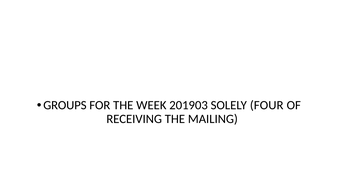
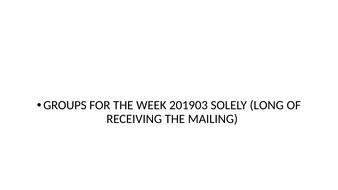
FOUR: FOUR -> LONG
